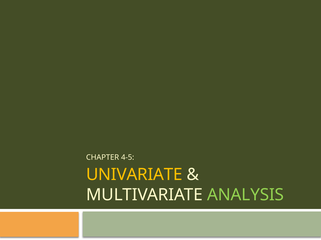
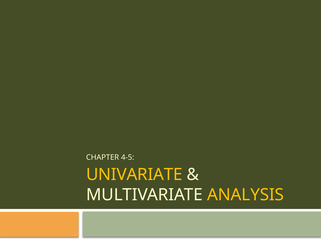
ANALYSIS colour: light green -> yellow
